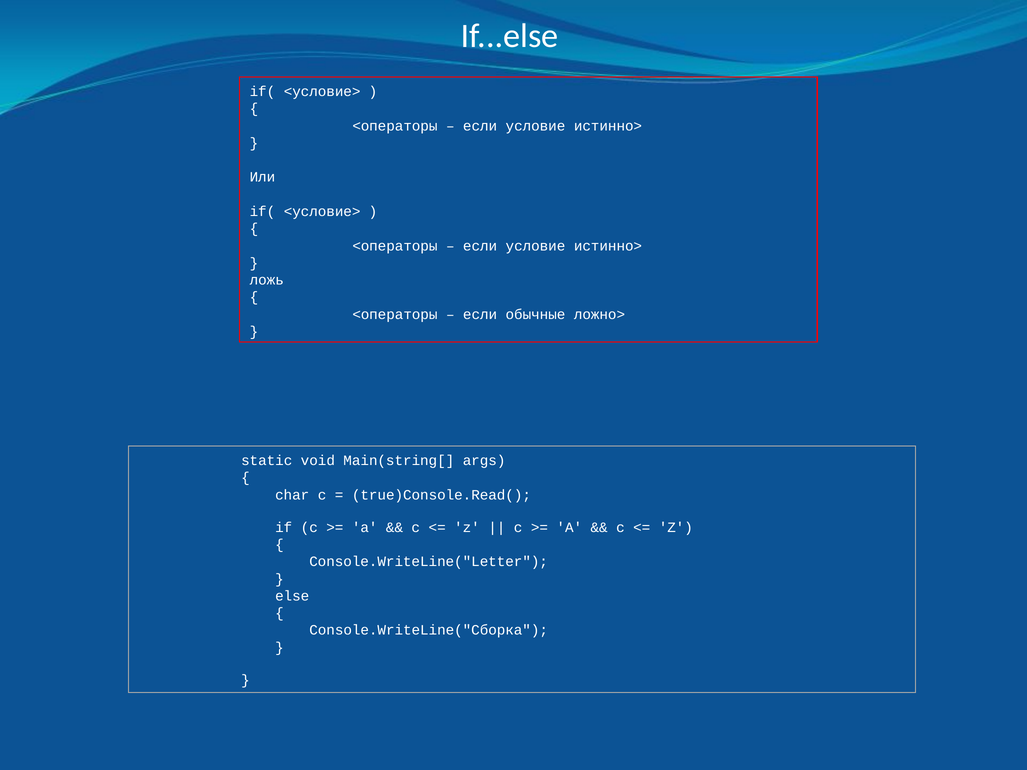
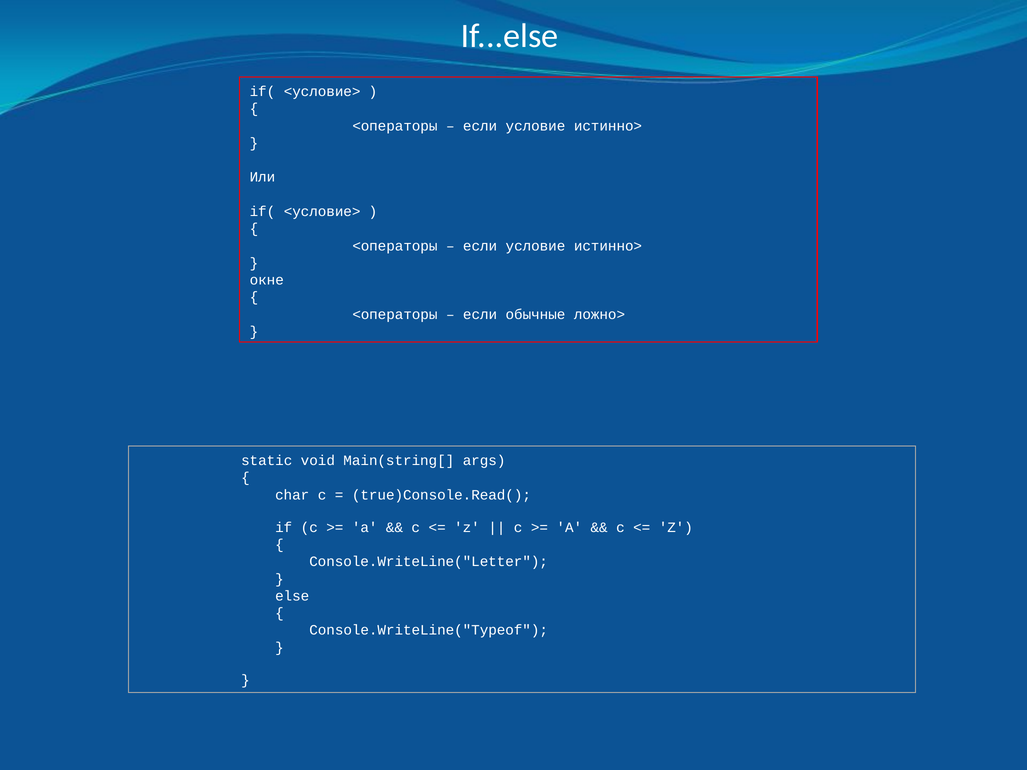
ложь: ложь -> окне
Console.WriteLine("Сборка: Console.WriteLine("Сборка -> Console.WriteLine("Typeof
